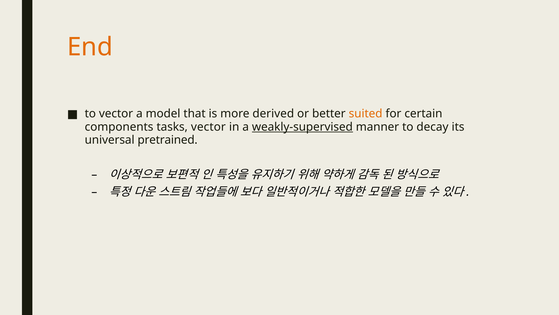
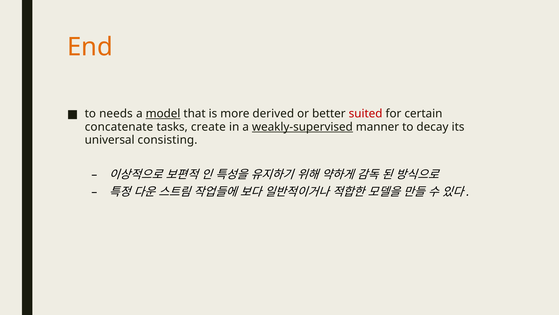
to vector: vector -> needs
model underline: none -> present
suited colour: orange -> red
components: components -> concatenate
tasks vector: vector -> create
pretrained: pretrained -> consisting
